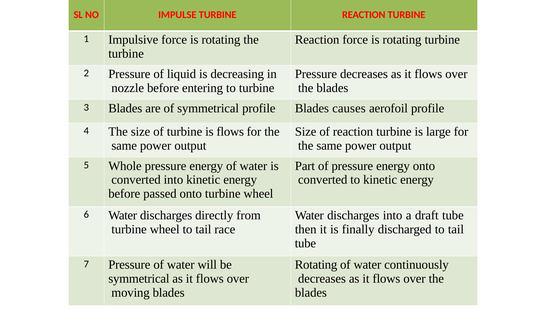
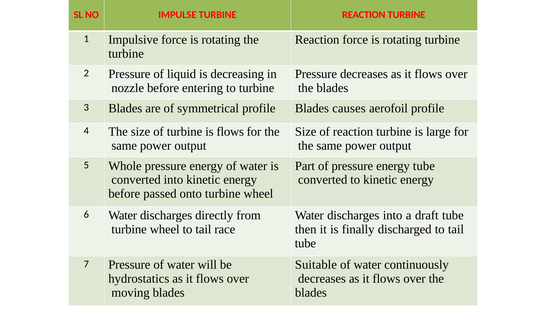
energy onto: onto -> tube
Rotating at (316, 265): Rotating -> Suitable
symmetrical at (139, 279): symmetrical -> hydrostatics
